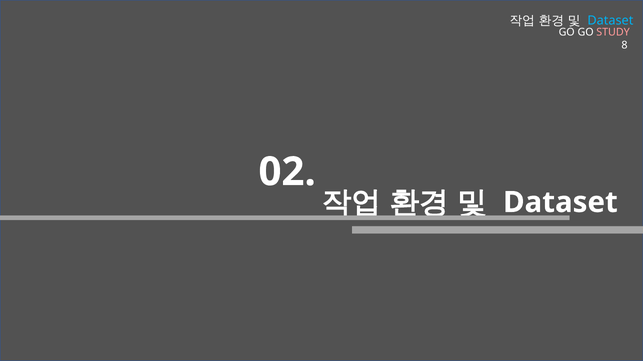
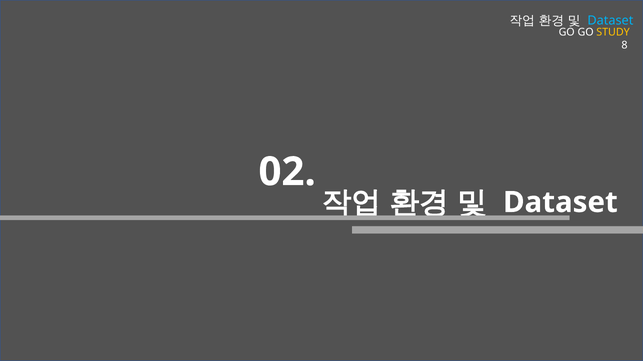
STUDY colour: pink -> yellow
